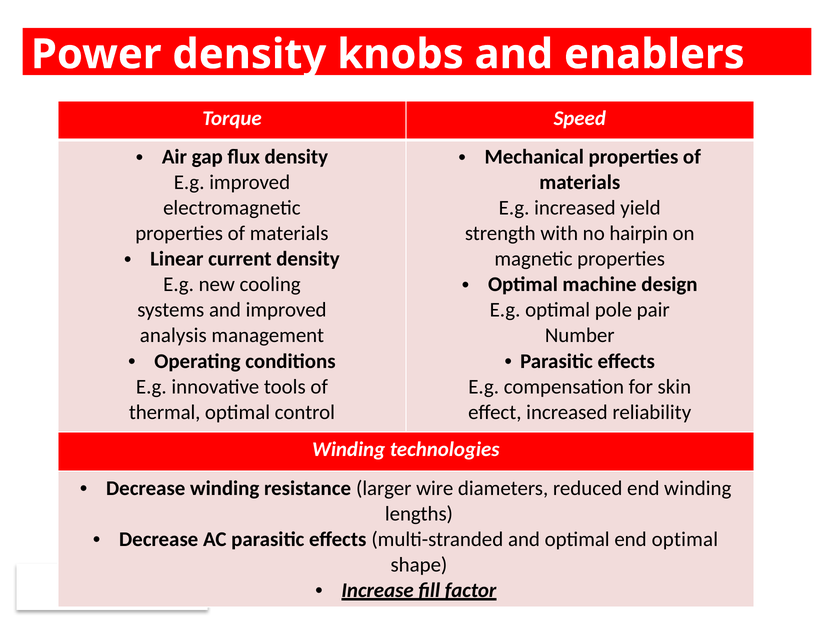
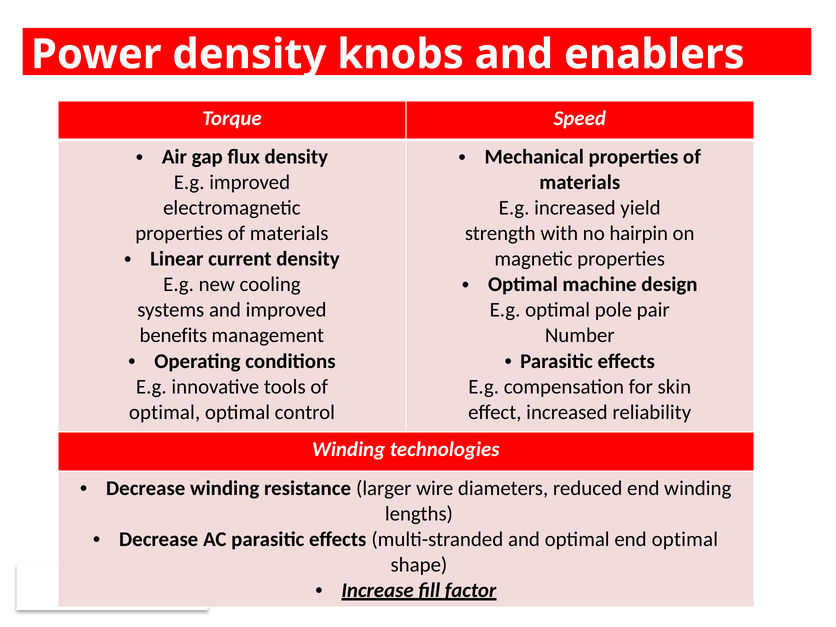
analysis: analysis -> benefits
thermal at (165, 412): thermal -> optimal
